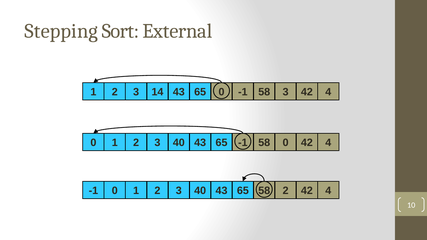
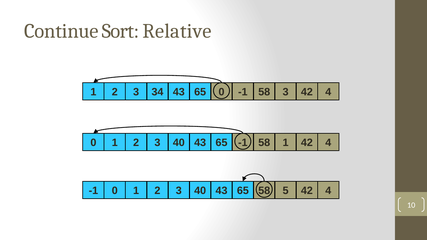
Stepping: Stepping -> Continue
External: External -> Relative
14: 14 -> 34
58 0: 0 -> 1
58 2: 2 -> 5
